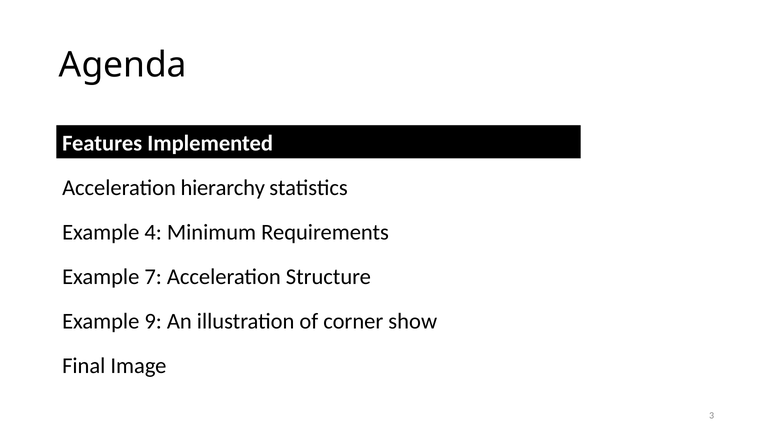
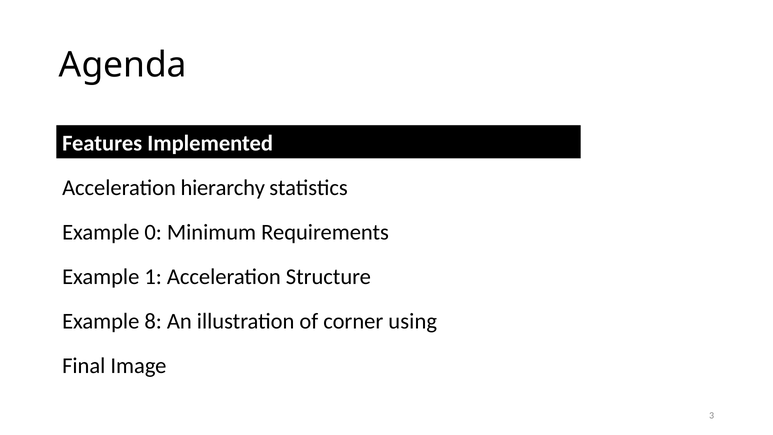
4: 4 -> 0
7: 7 -> 1
9: 9 -> 8
show: show -> using
